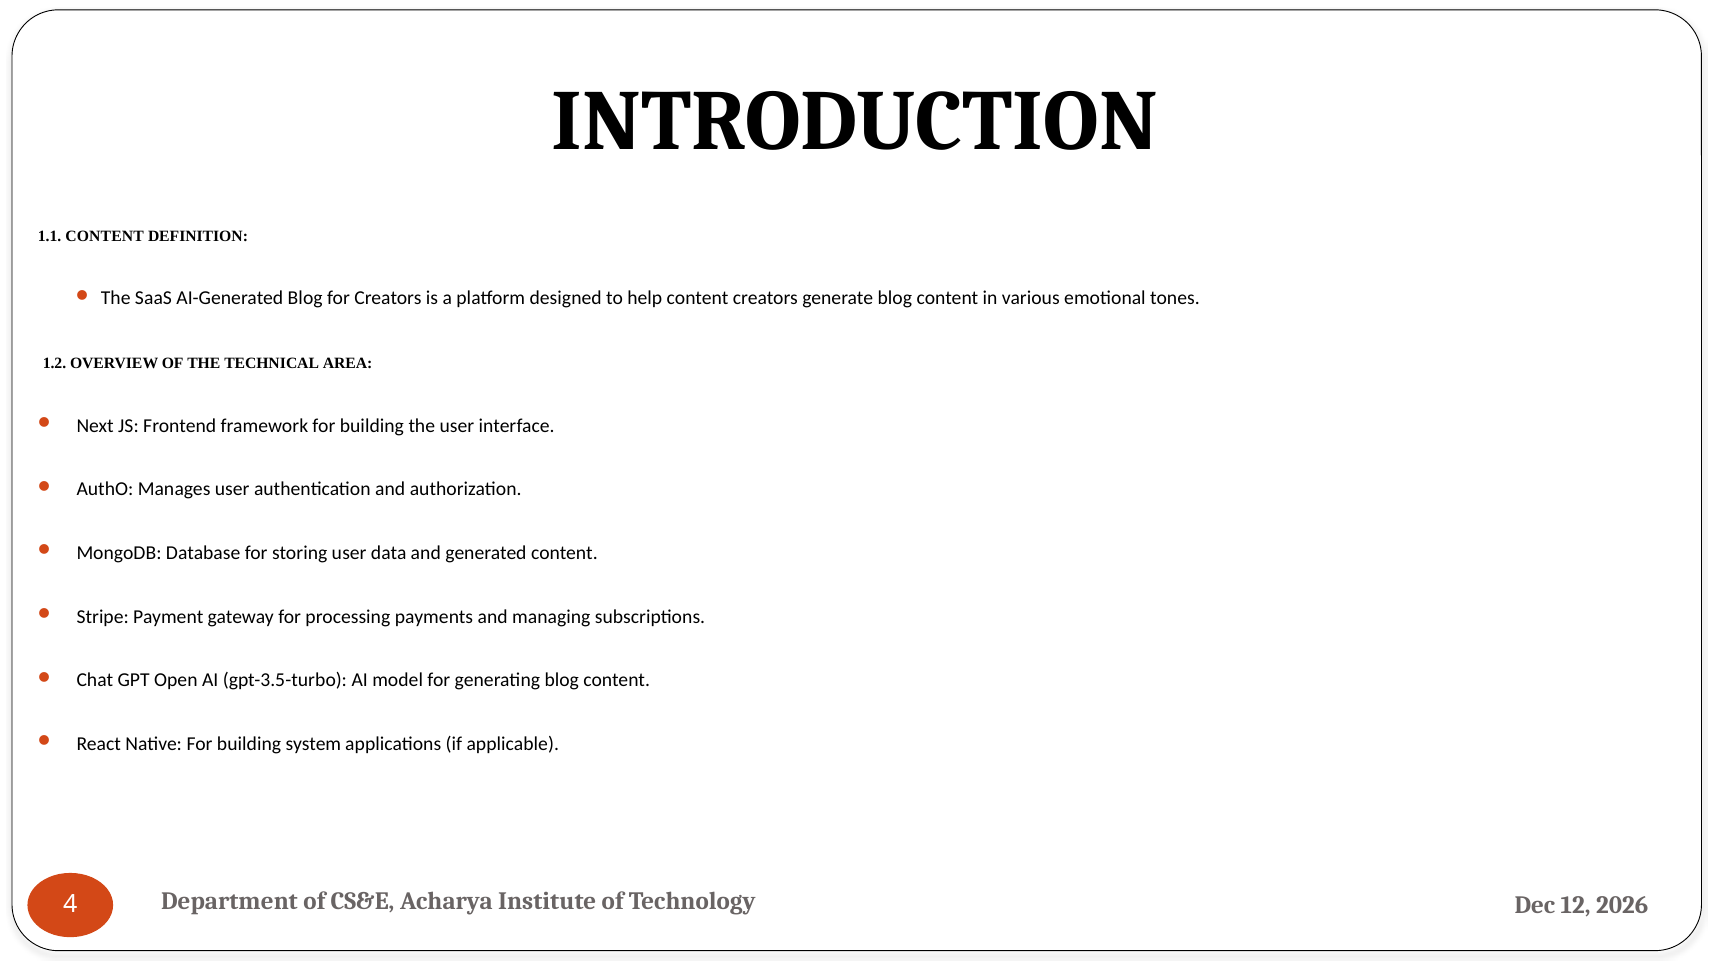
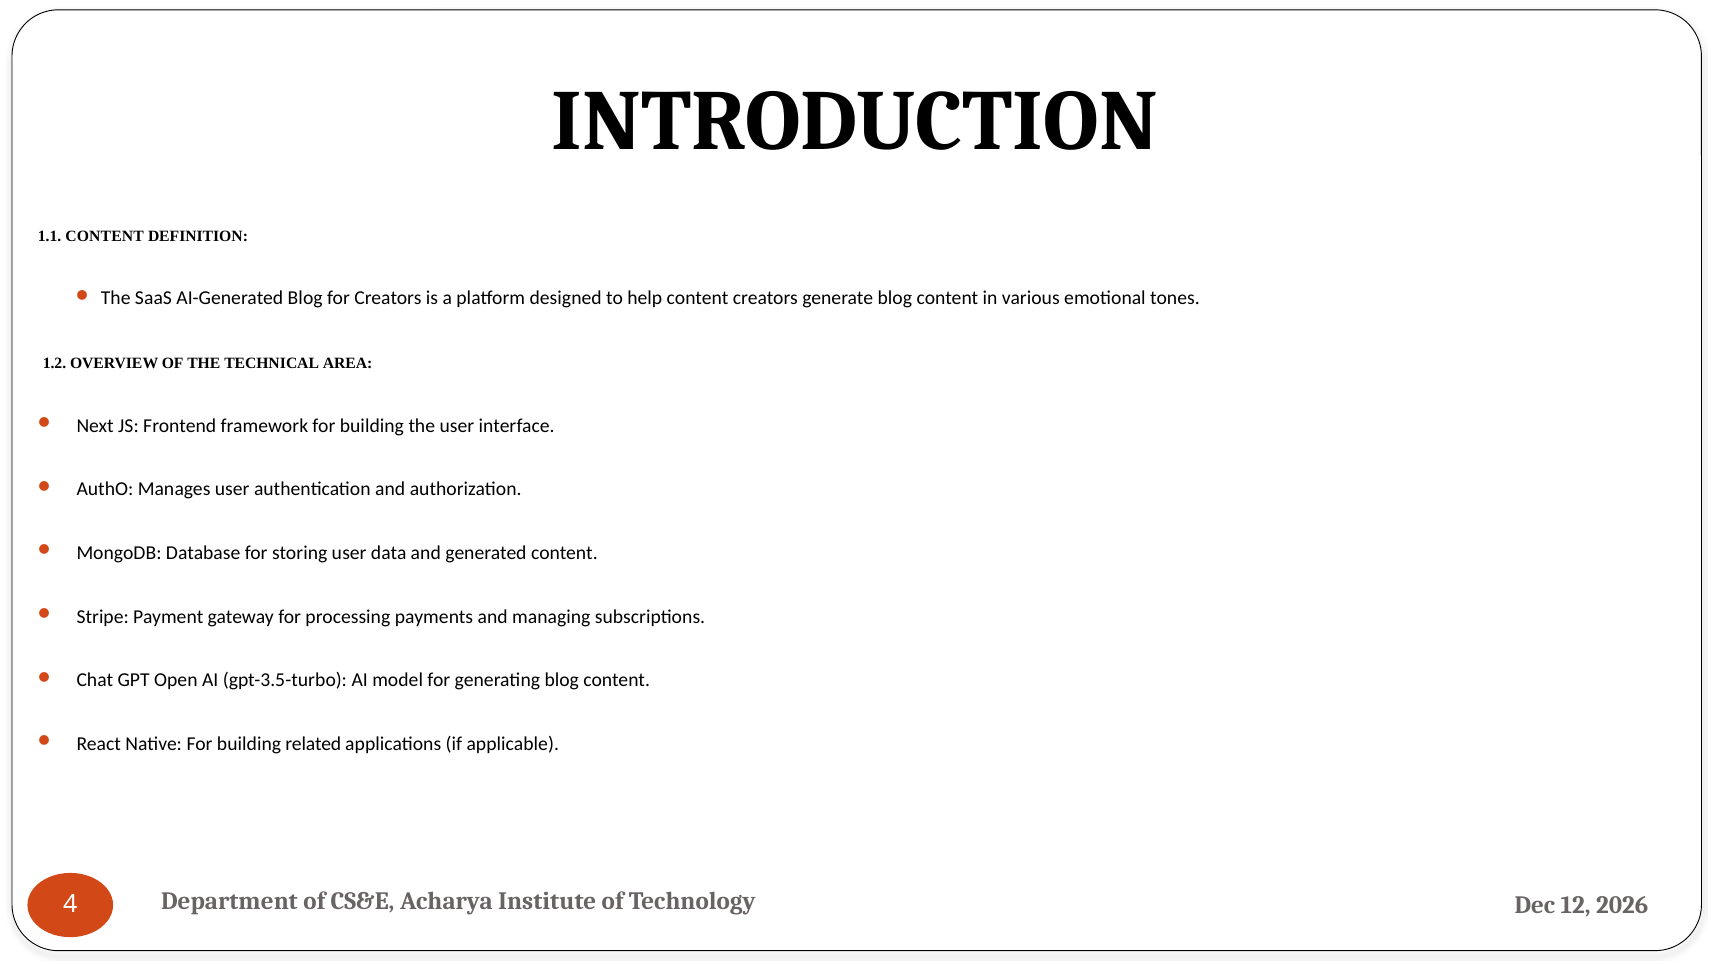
system: system -> related
